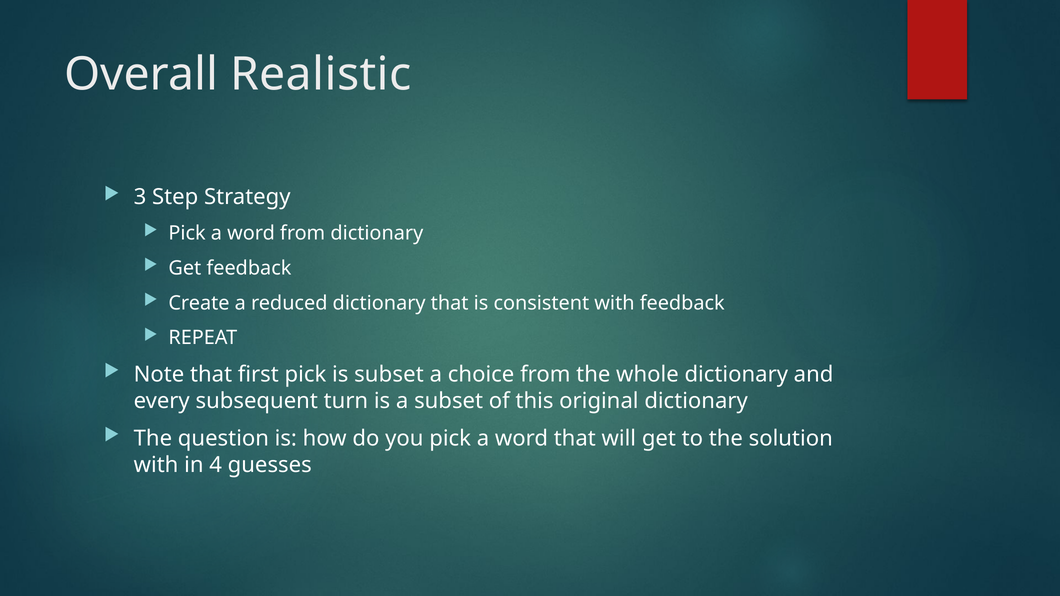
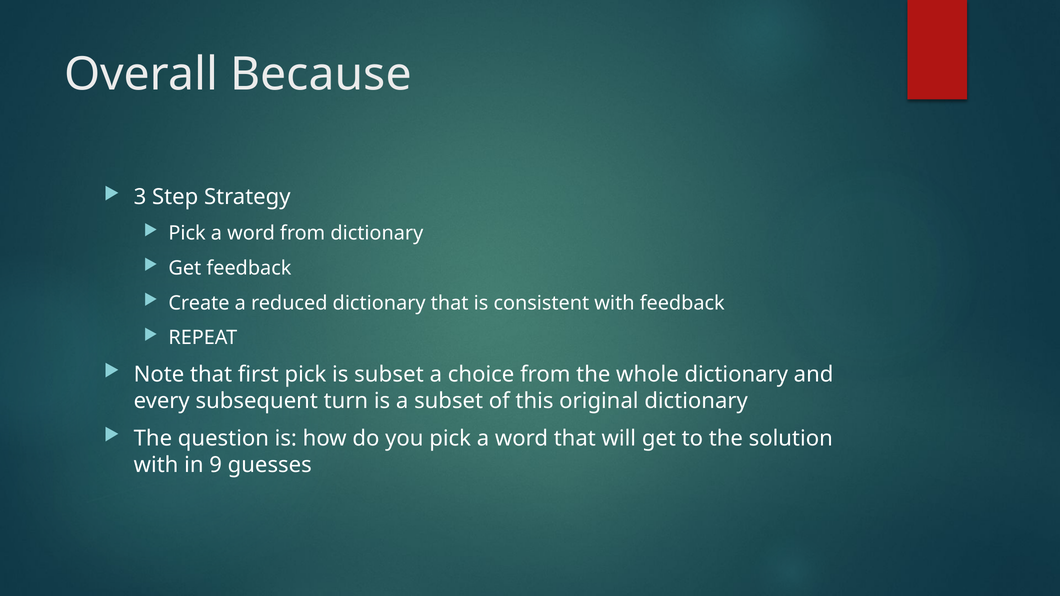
Realistic: Realistic -> Because
4: 4 -> 9
